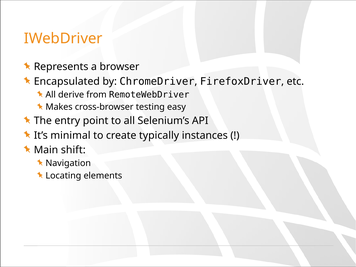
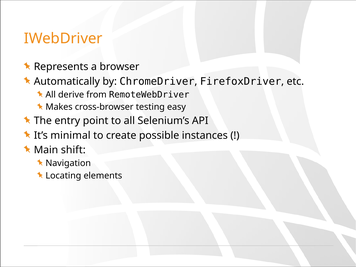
Encapsulated: Encapsulated -> Automatically
typically: typically -> possible
